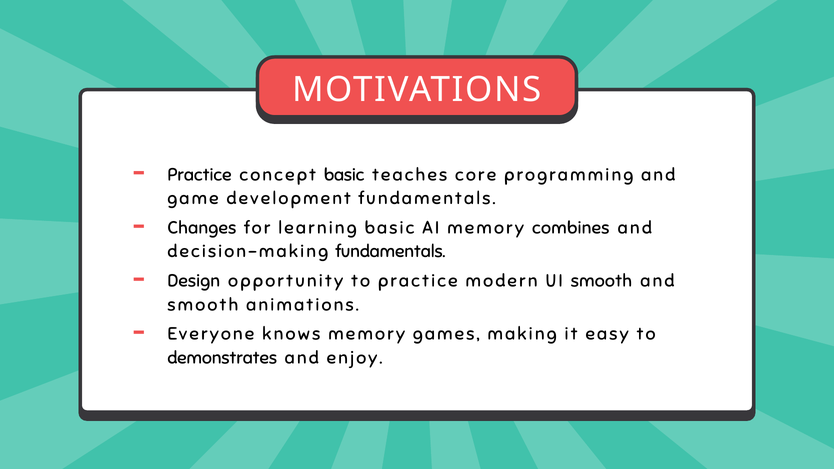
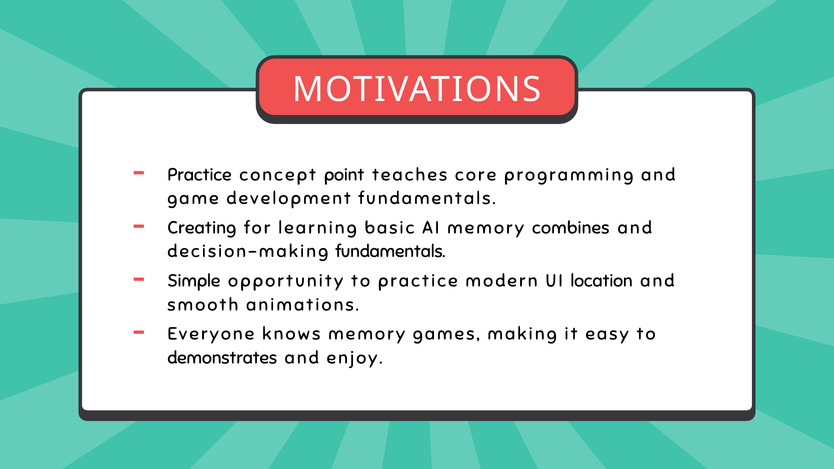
concept basic: basic -> point
Changes: Changes -> Creating
Design: Design -> Simple
UI smooth: smooth -> location
